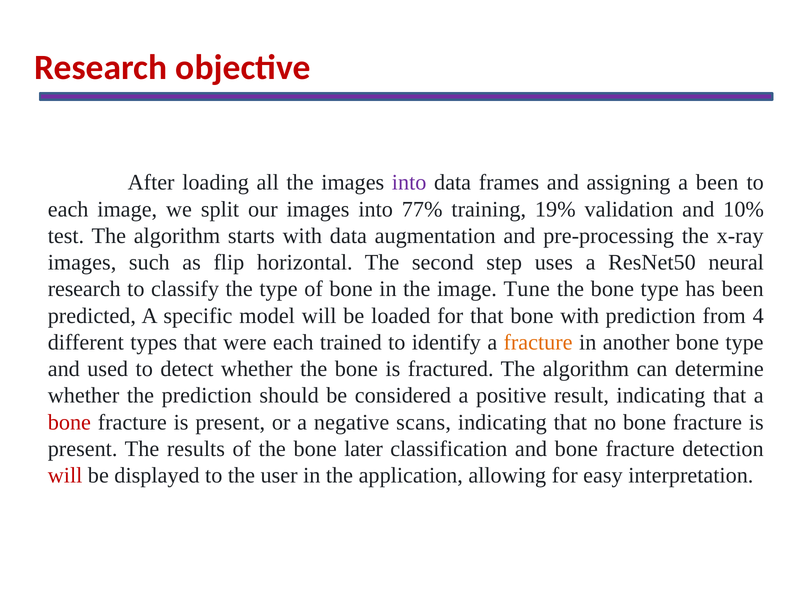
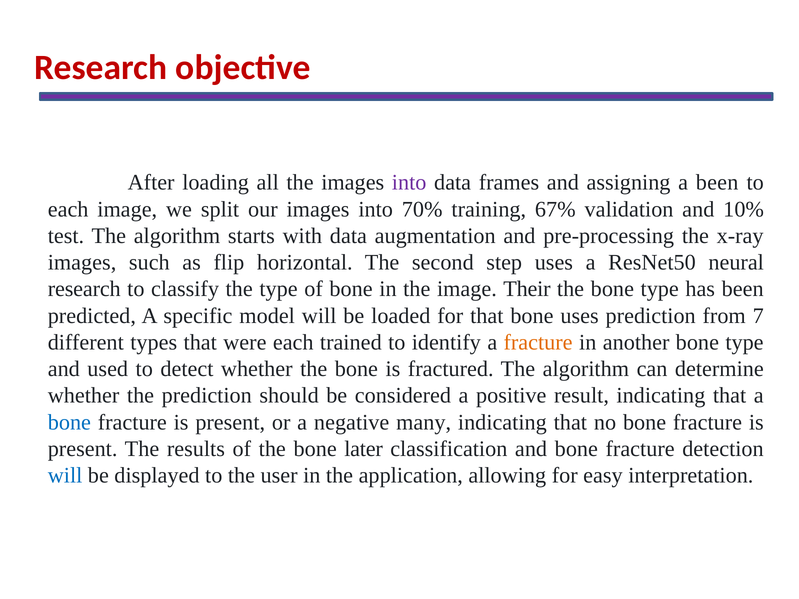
77%: 77% -> 70%
19%: 19% -> 67%
Tune: Tune -> Their
bone with: with -> uses
4: 4 -> 7
bone at (69, 422) colour: red -> blue
scans: scans -> many
will at (65, 476) colour: red -> blue
